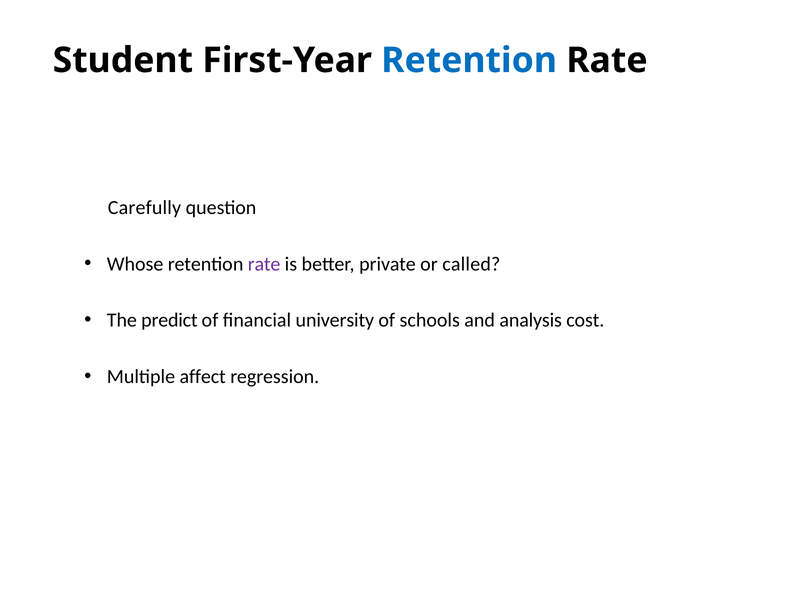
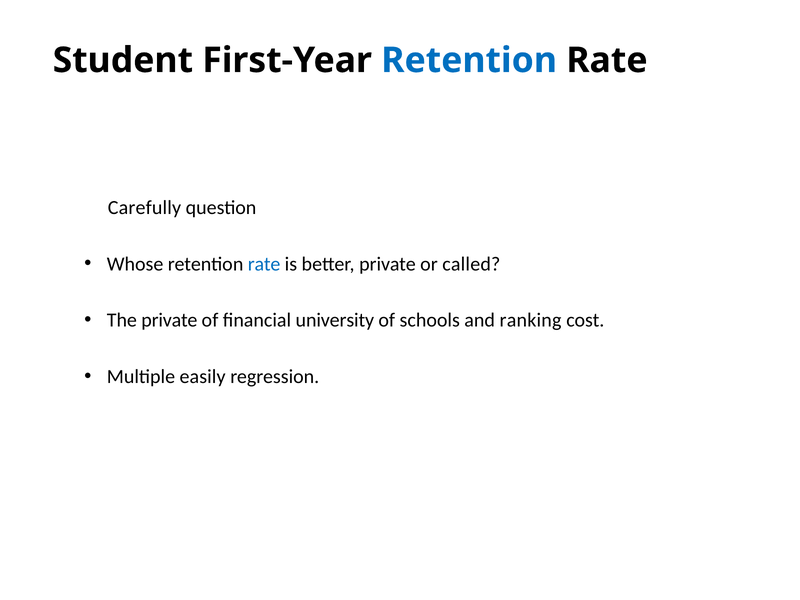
rate at (264, 264) colour: purple -> blue
The predict: predict -> private
analysis: analysis -> ranking
affect: affect -> easily
